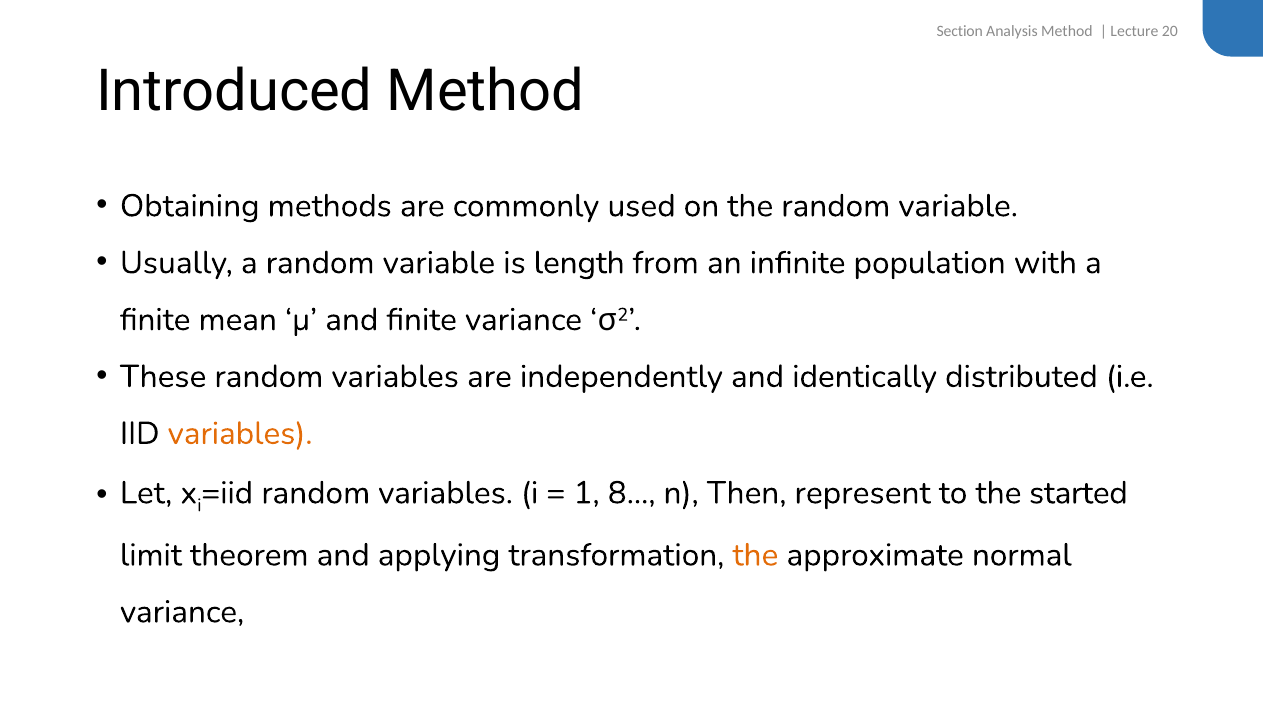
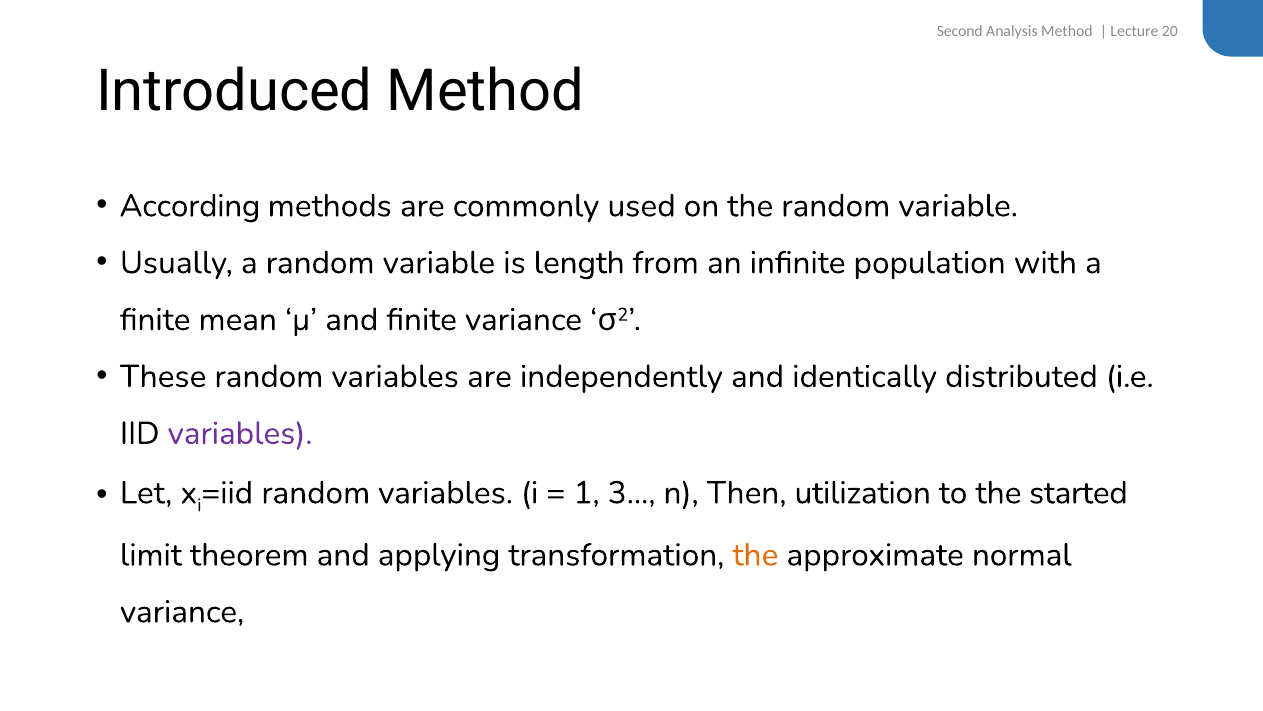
Section: Section -> Second
Obtaining: Obtaining -> According
variables at (240, 433) colour: orange -> purple
8…: 8… -> 3…
represent: represent -> utilization
